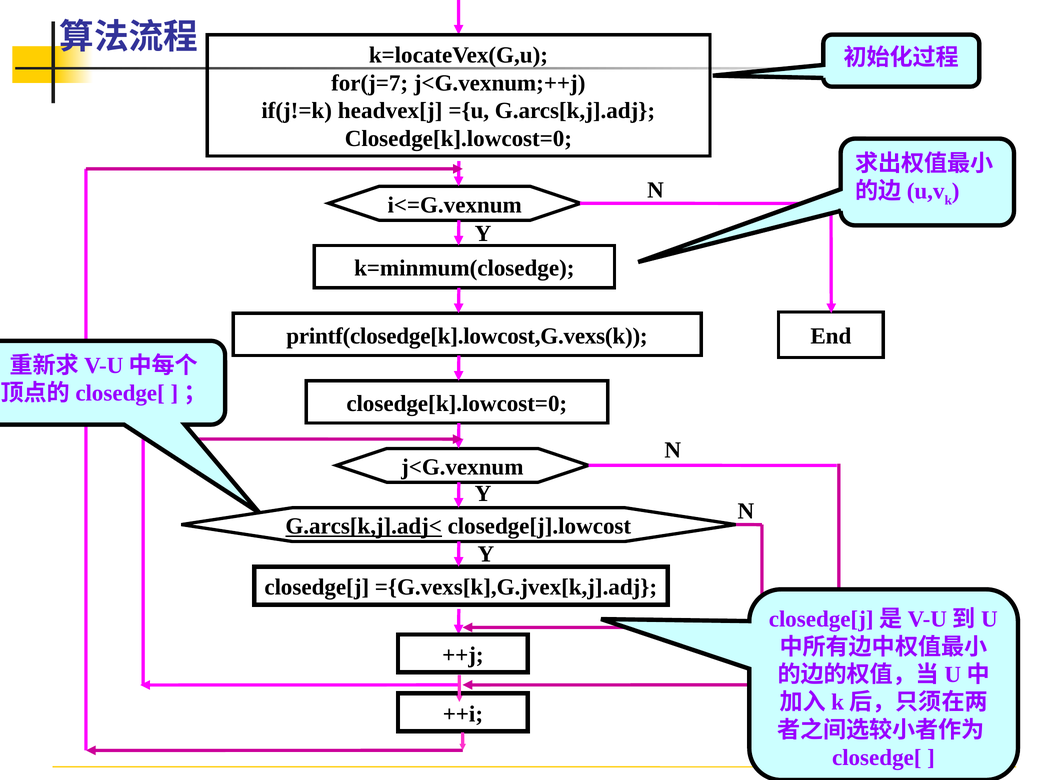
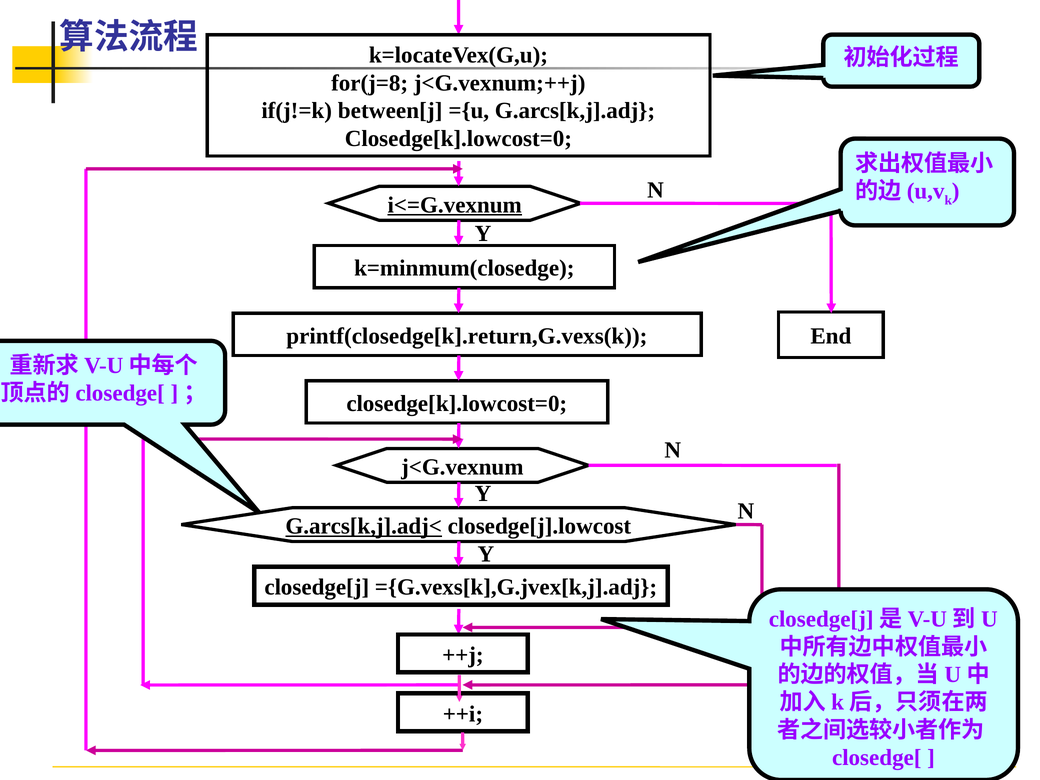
for(j=7: for(j=7 -> for(j=8
headvex[j: headvex[j -> between[j
i<=G.vexnum underline: none -> present
printf(closedge[k].lowcost,G.vexs(k: printf(closedge[k].lowcost,G.vexs(k -> printf(closedge[k].return,G.vexs(k
